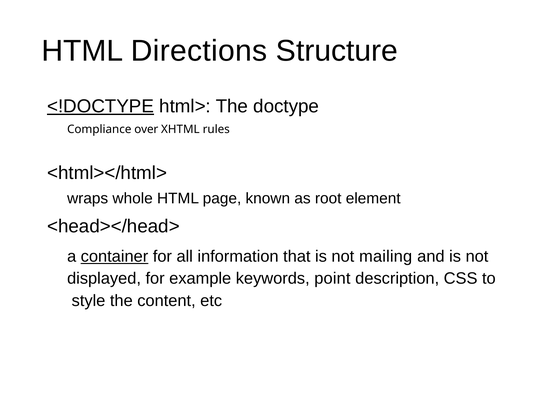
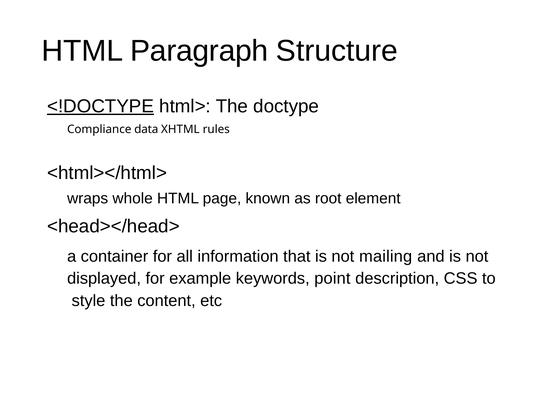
Directions: Directions -> Paragraph
over: over -> data
container underline: present -> none
